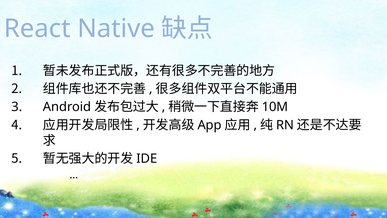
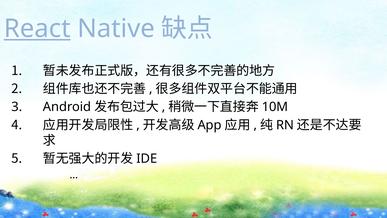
React underline: none -> present
